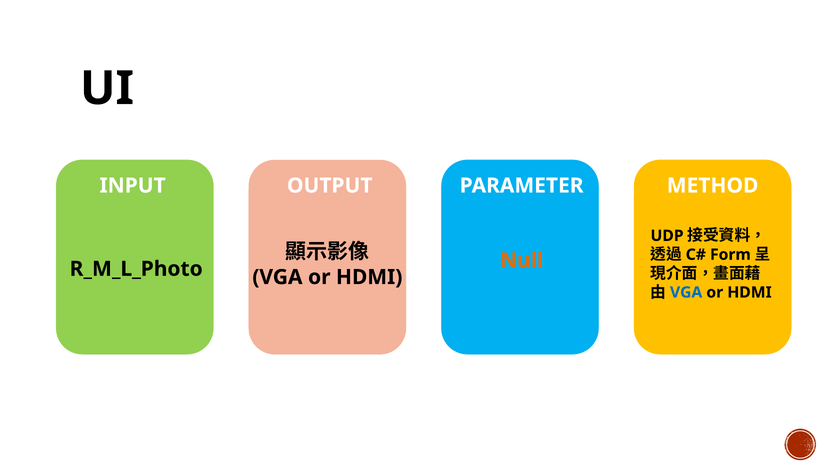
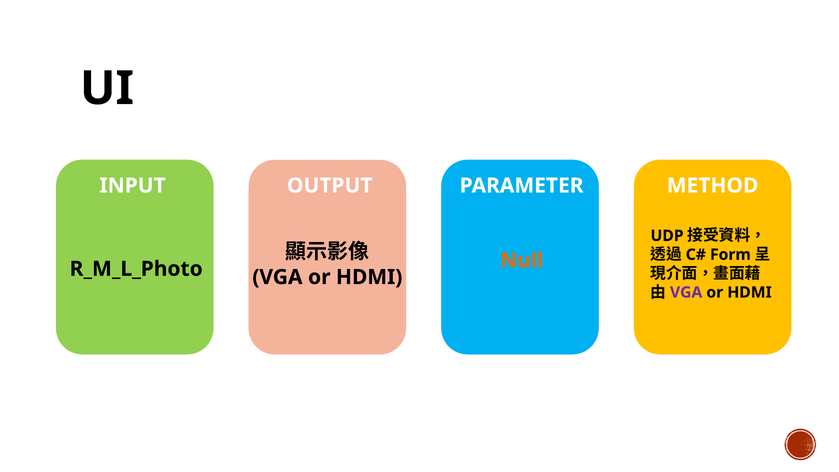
VGA at (686, 292) colour: blue -> purple
